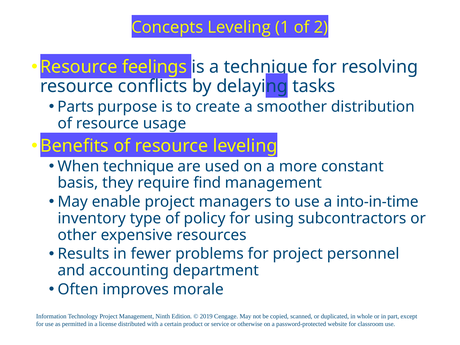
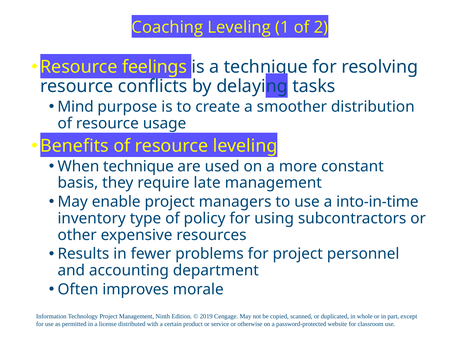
Concepts: Concepts -> Coaching
Parts: Parts -> Mind
find: find -> late
